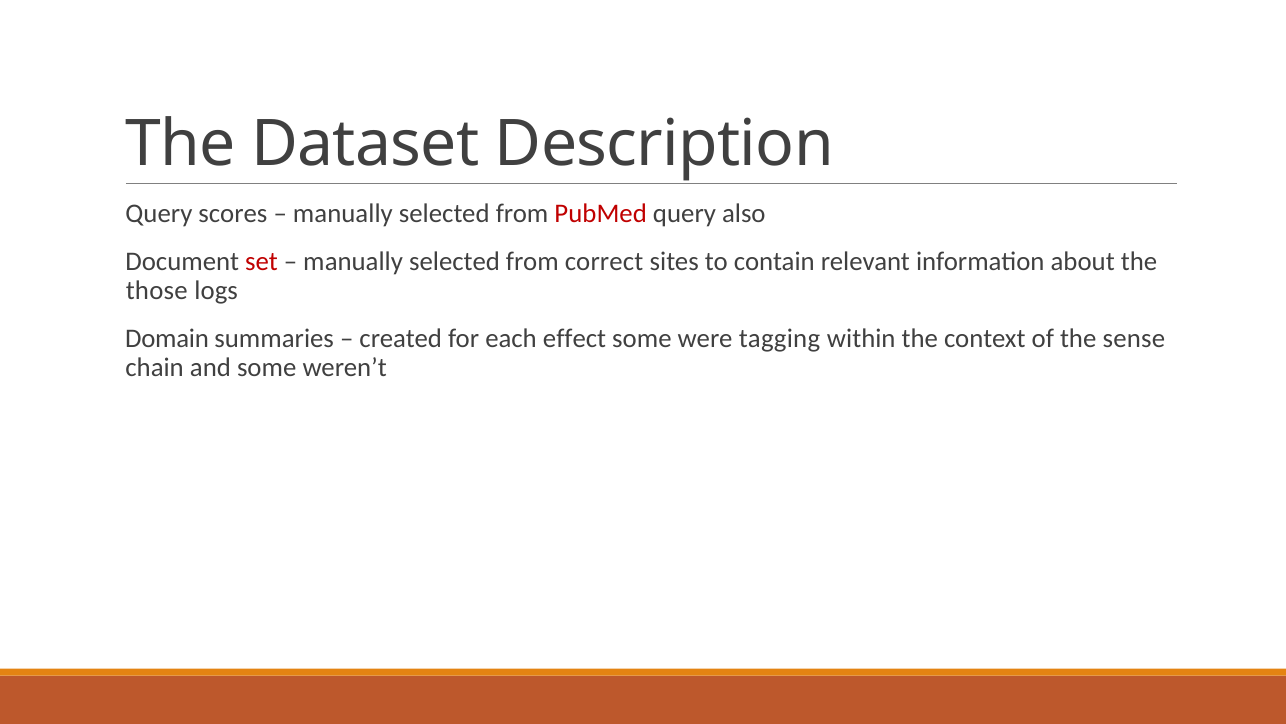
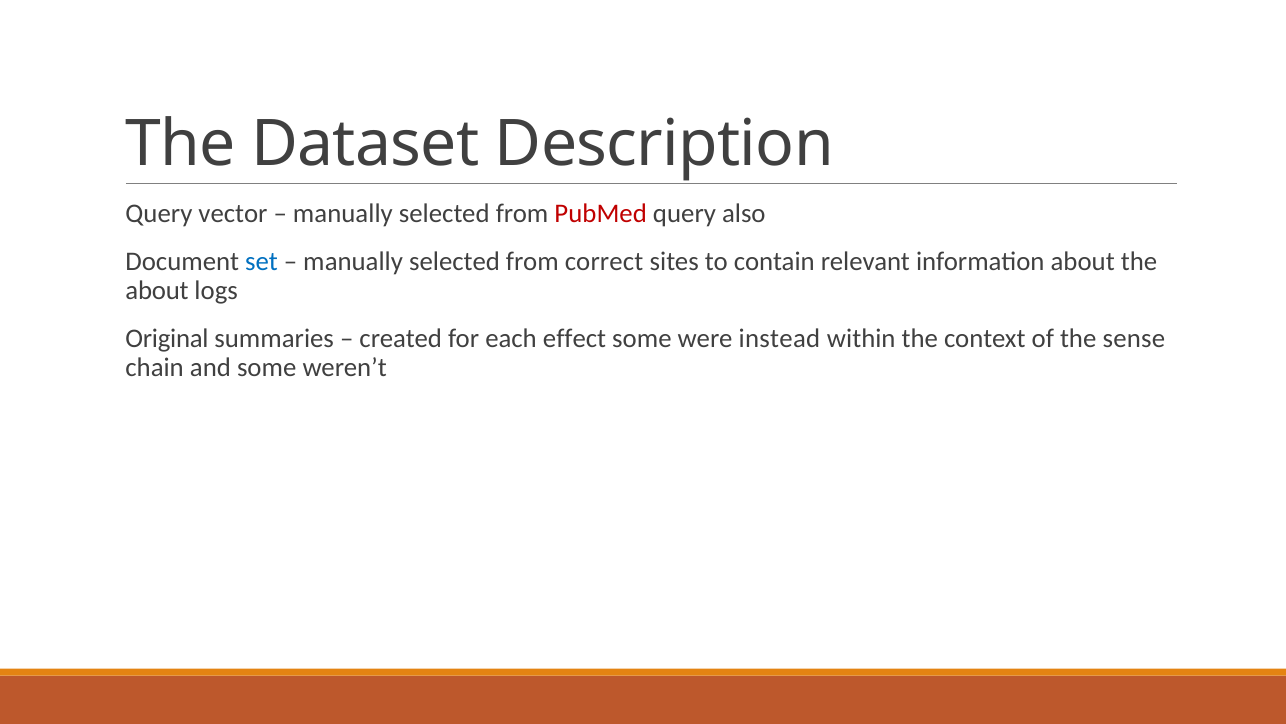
scores: scores -> vector
set colour: red -> blue
those at (157, 290): those -> about
Domain: Domain -> Original
tagging: tagging -> instead
